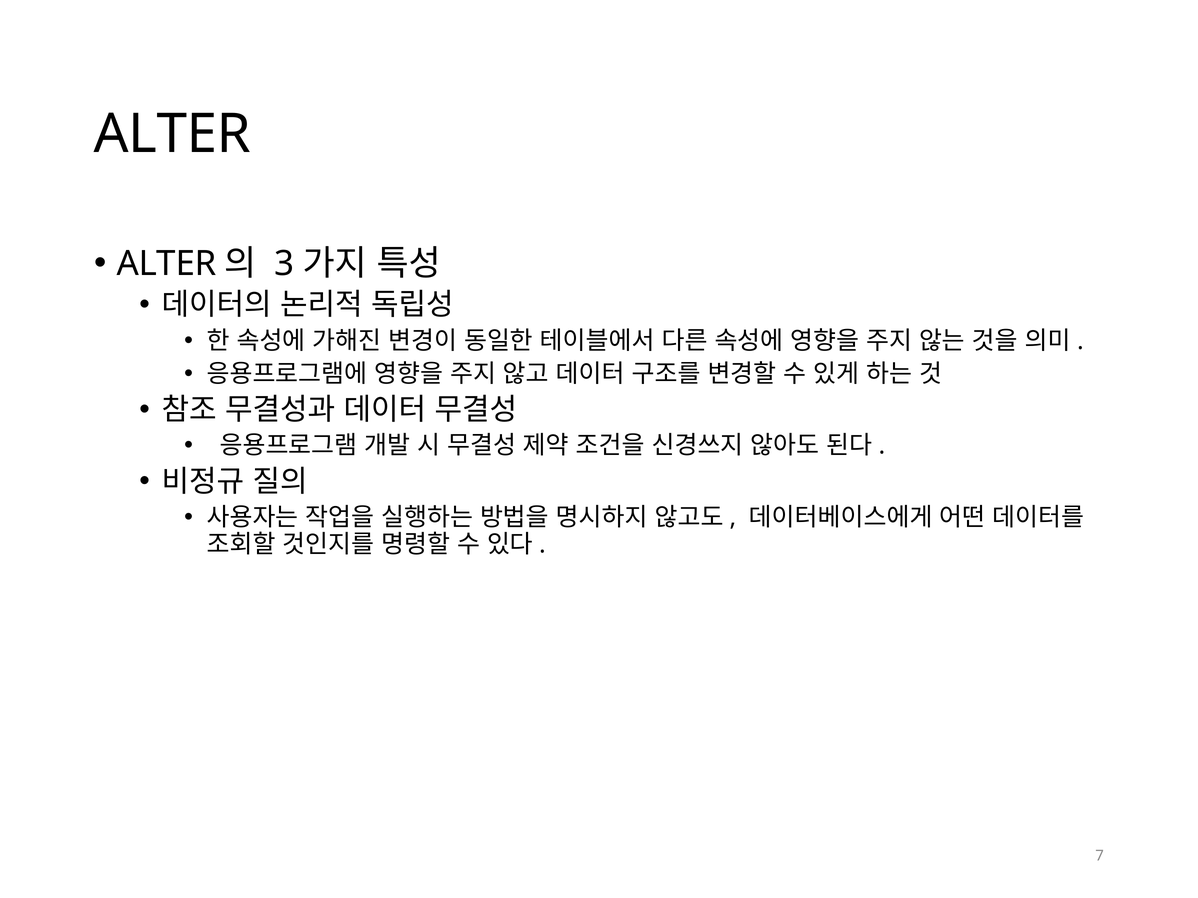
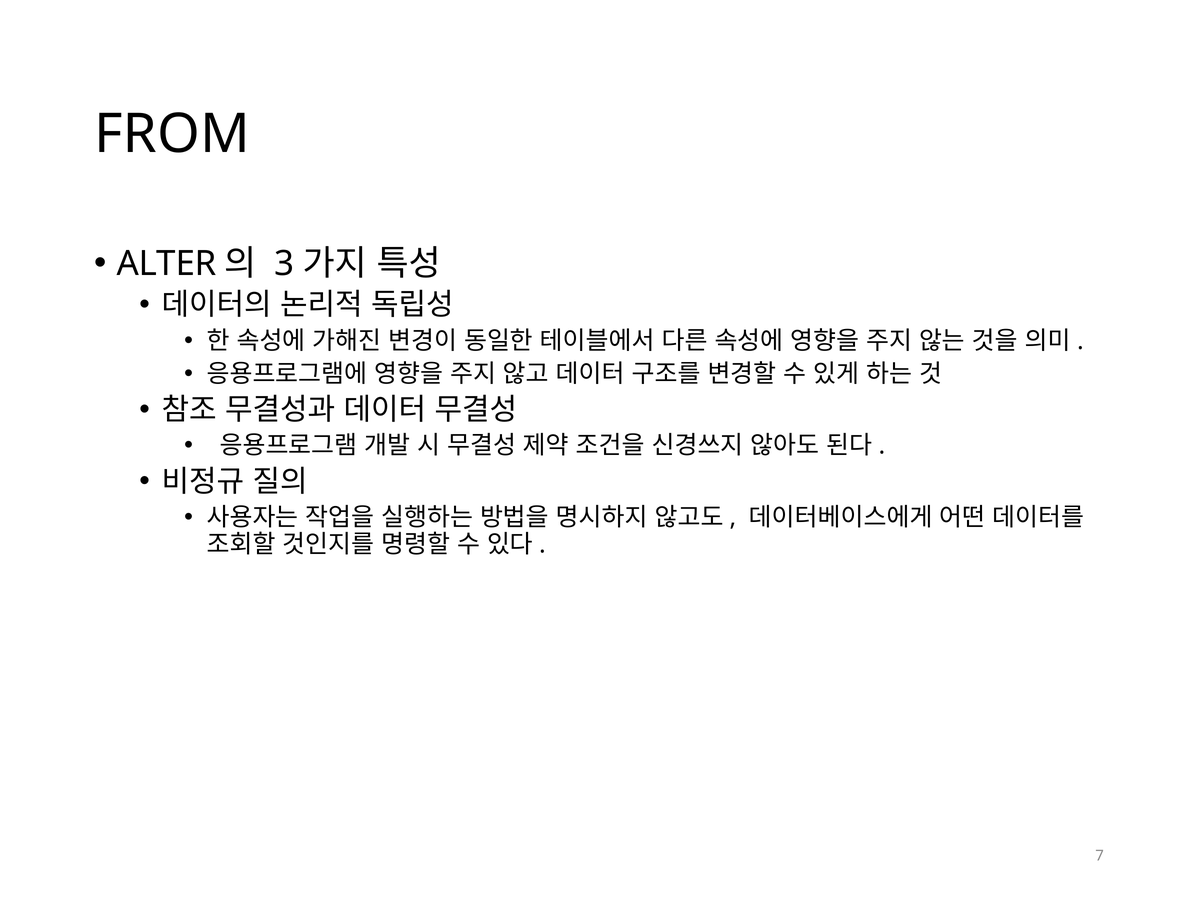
ALTER at (172, 134): ALTER -> FROM
